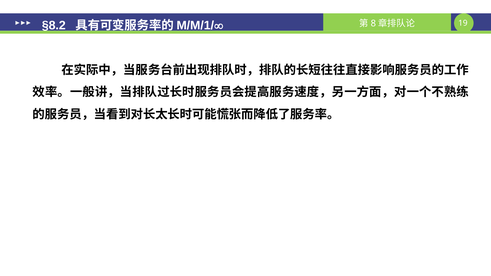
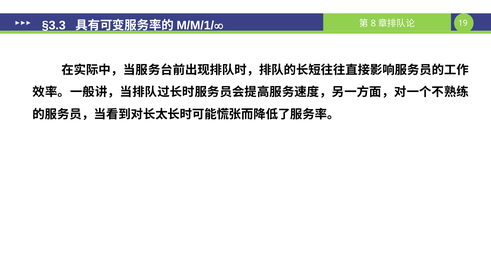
§8.2: §8.2 -> §3.3
